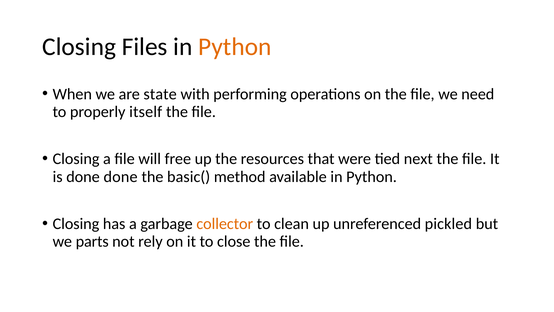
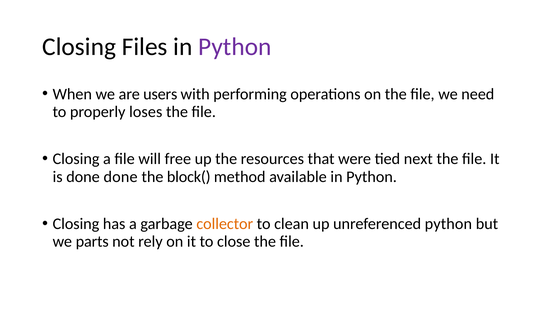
Python at (235, 47) colour: orange -> purple
state: state -> users
itself: itself -> loses
basic(: basic( -> block(
unreferenced pickled: pickled -> python
